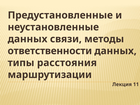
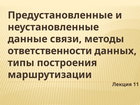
данных at (28, 39): данных -> данные
расстояния: расстояния -> построения
